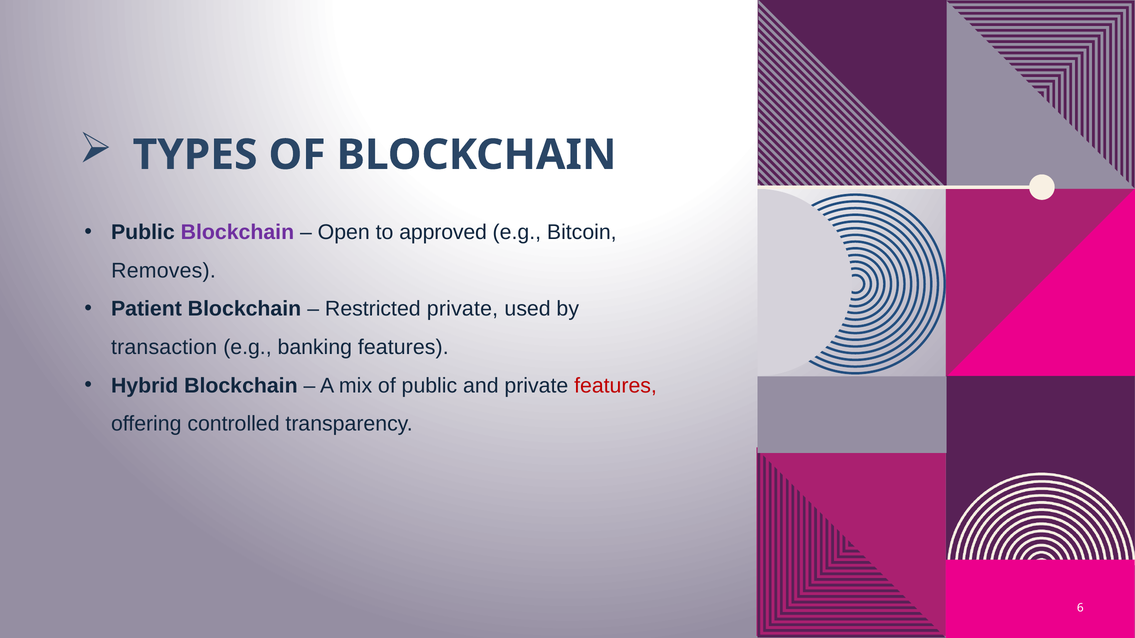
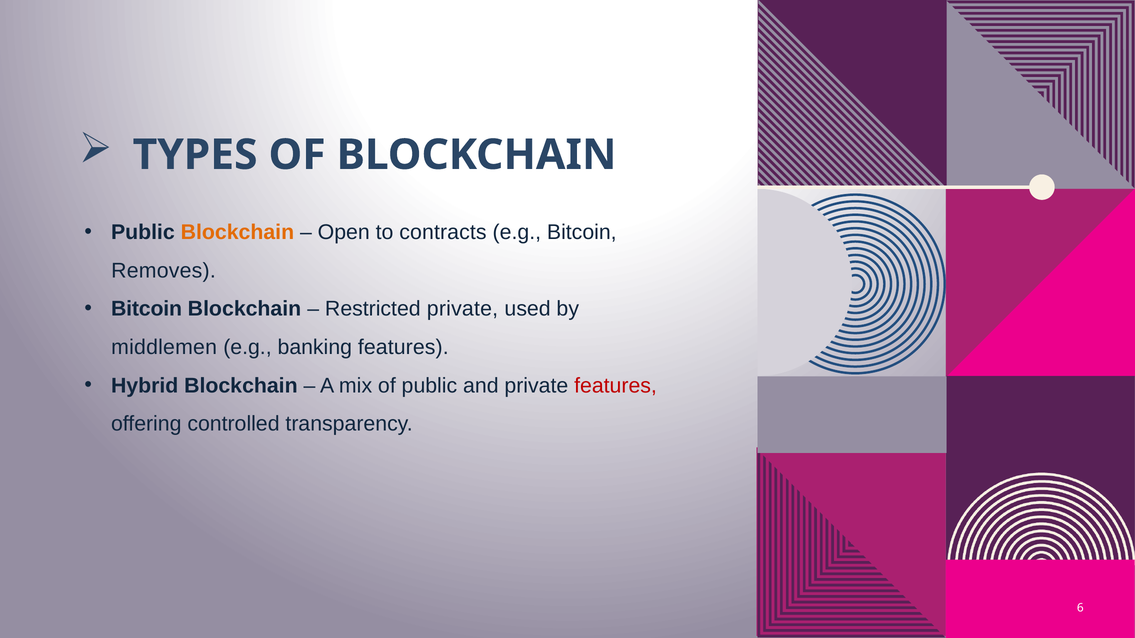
Blockchain at (237, 233) colour: purple -> orange
approved: approved -> contracts
Patient at (146, 309): Patient -> Bitcoin
transaction: transaction -> middlemen
